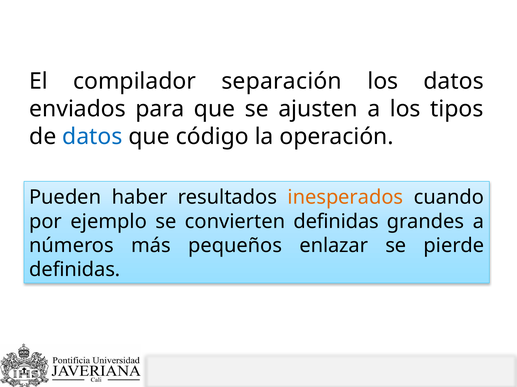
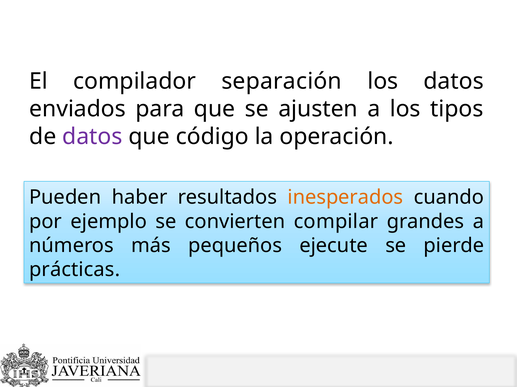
datos at (92, 137) colour: blue -> purple
convierten definidas: definidas -> compilar
enlazar: enlazar -> ejecute
definidas at (75, 270): definidas -> prácticas
